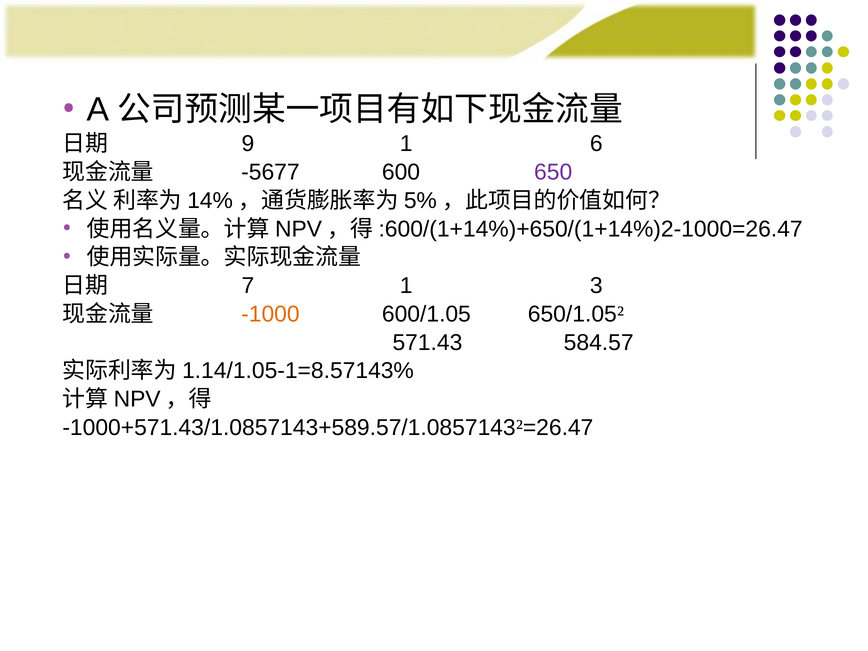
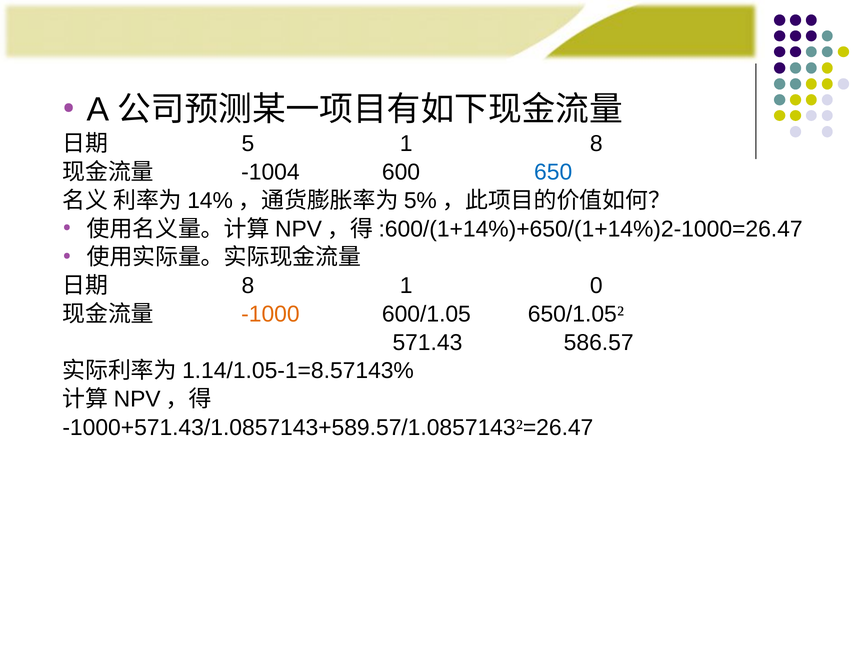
9: 9 -> 5
1 6: 6 -> 8
-5677: -5677 -> -1004
650 colour: purple -> blue
7 at (248, 286): 7 -> 8
3: 3 -> 0
584.57: 584.57 -> 586.57
